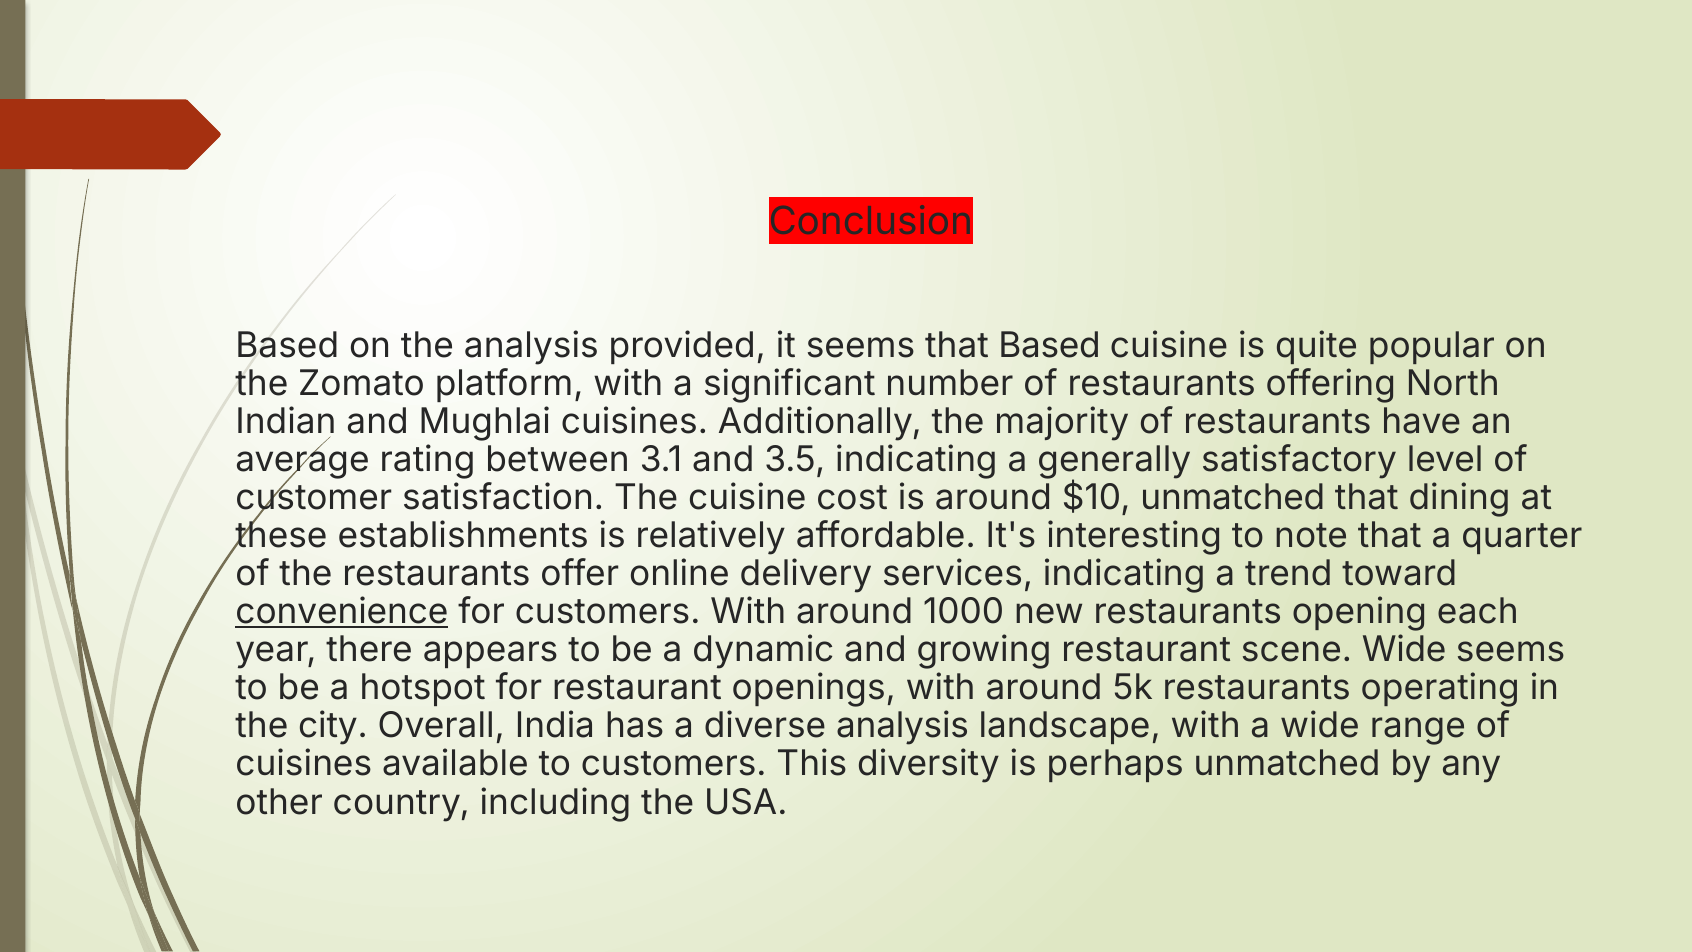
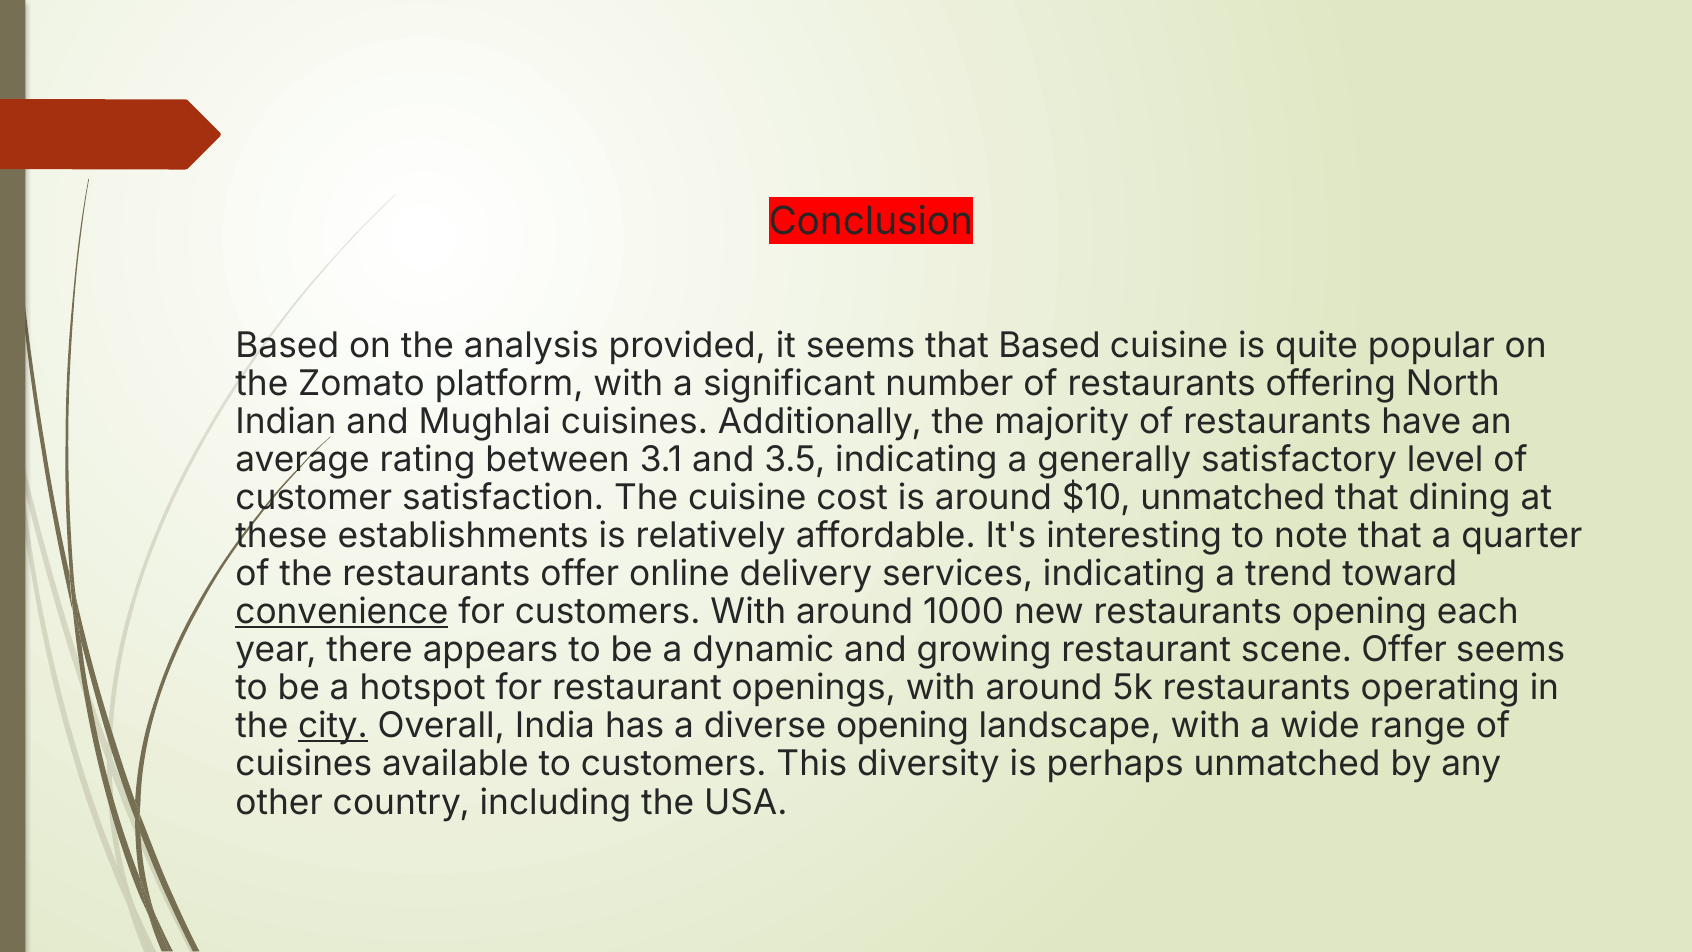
scene Wide: Wide -> Offer
city underline: none -> present
diverse analysis: analysis -> opening
